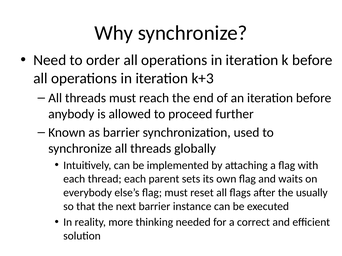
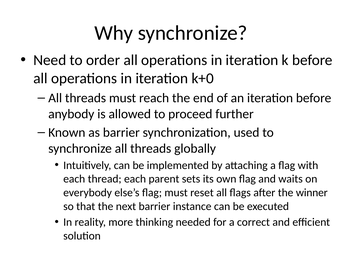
k+3: k+3 -> k+0
usually: usually -> winner
